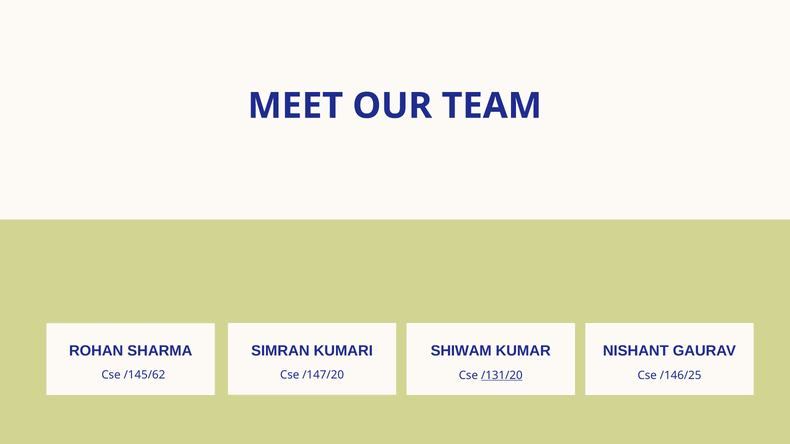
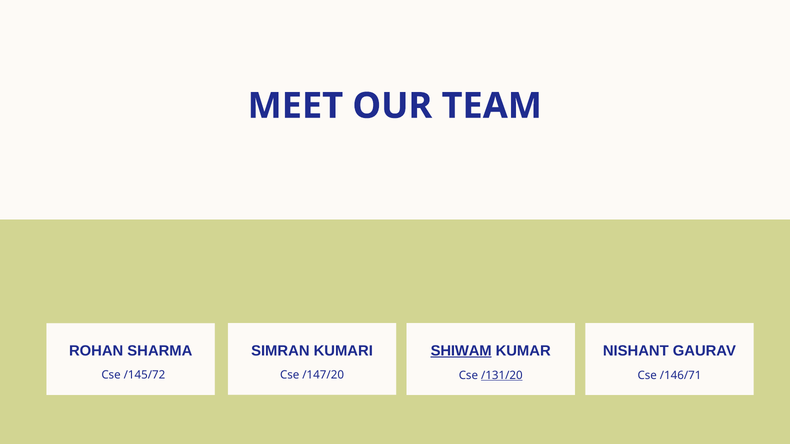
SHIWAM underline: none -> present
/145/62: /145/62 -> /145/72
/146/25: /146/25 -> /146/71
